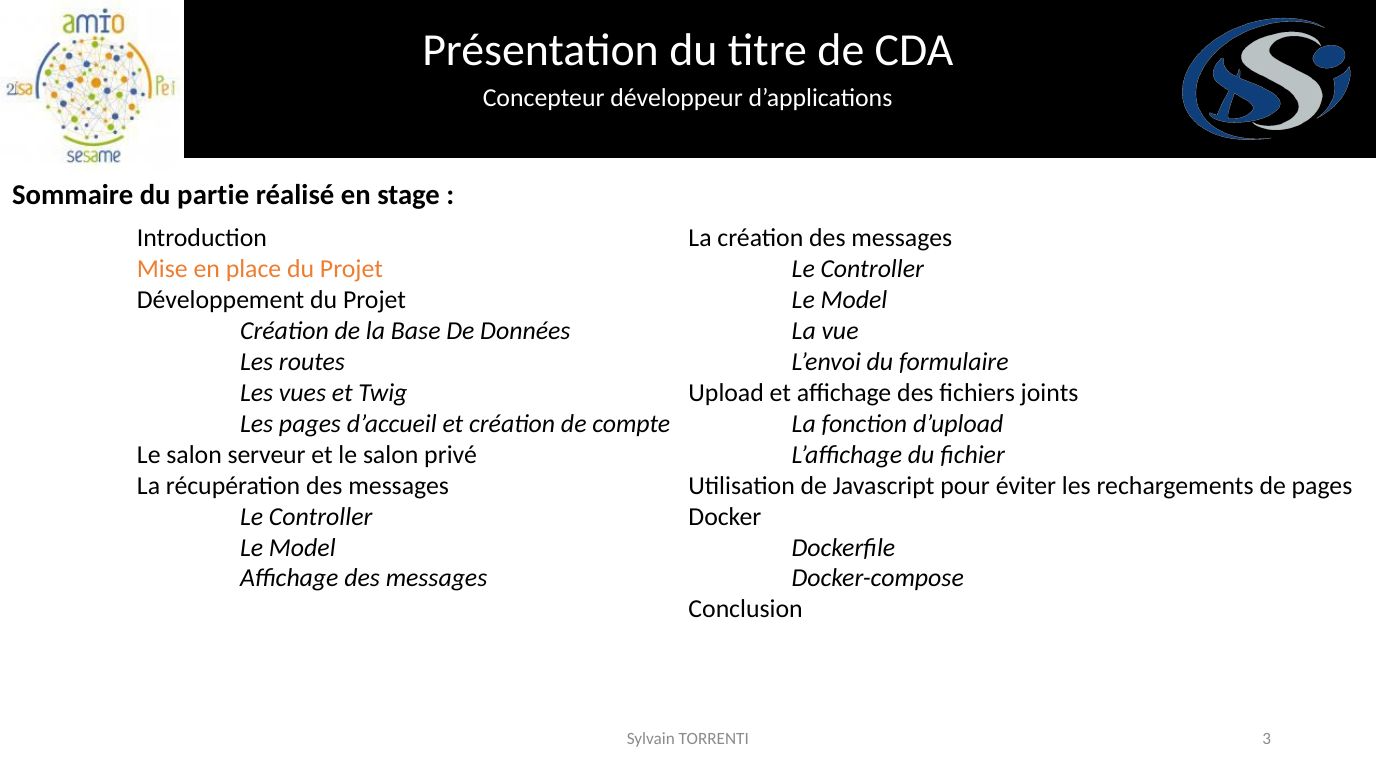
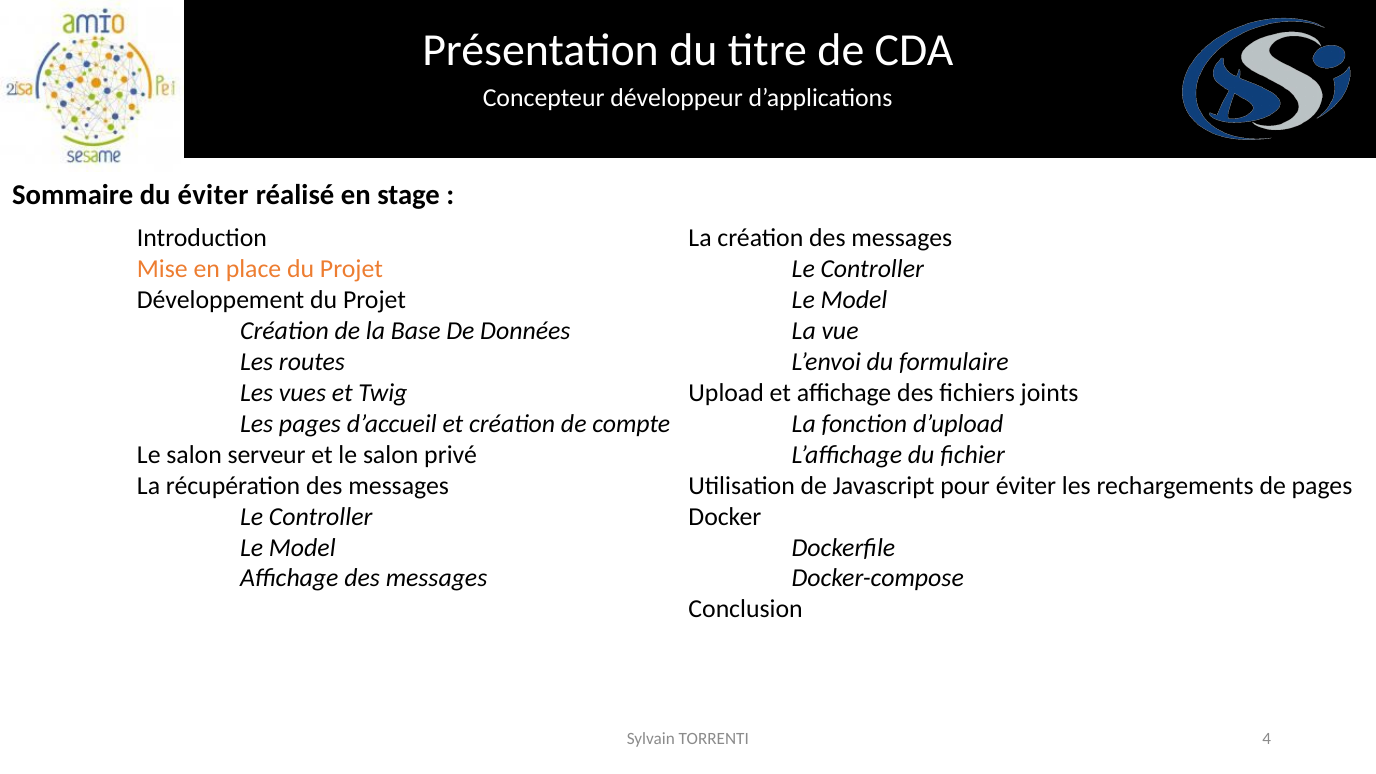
du partie: partie -> éviter
3: 3 -> 4
